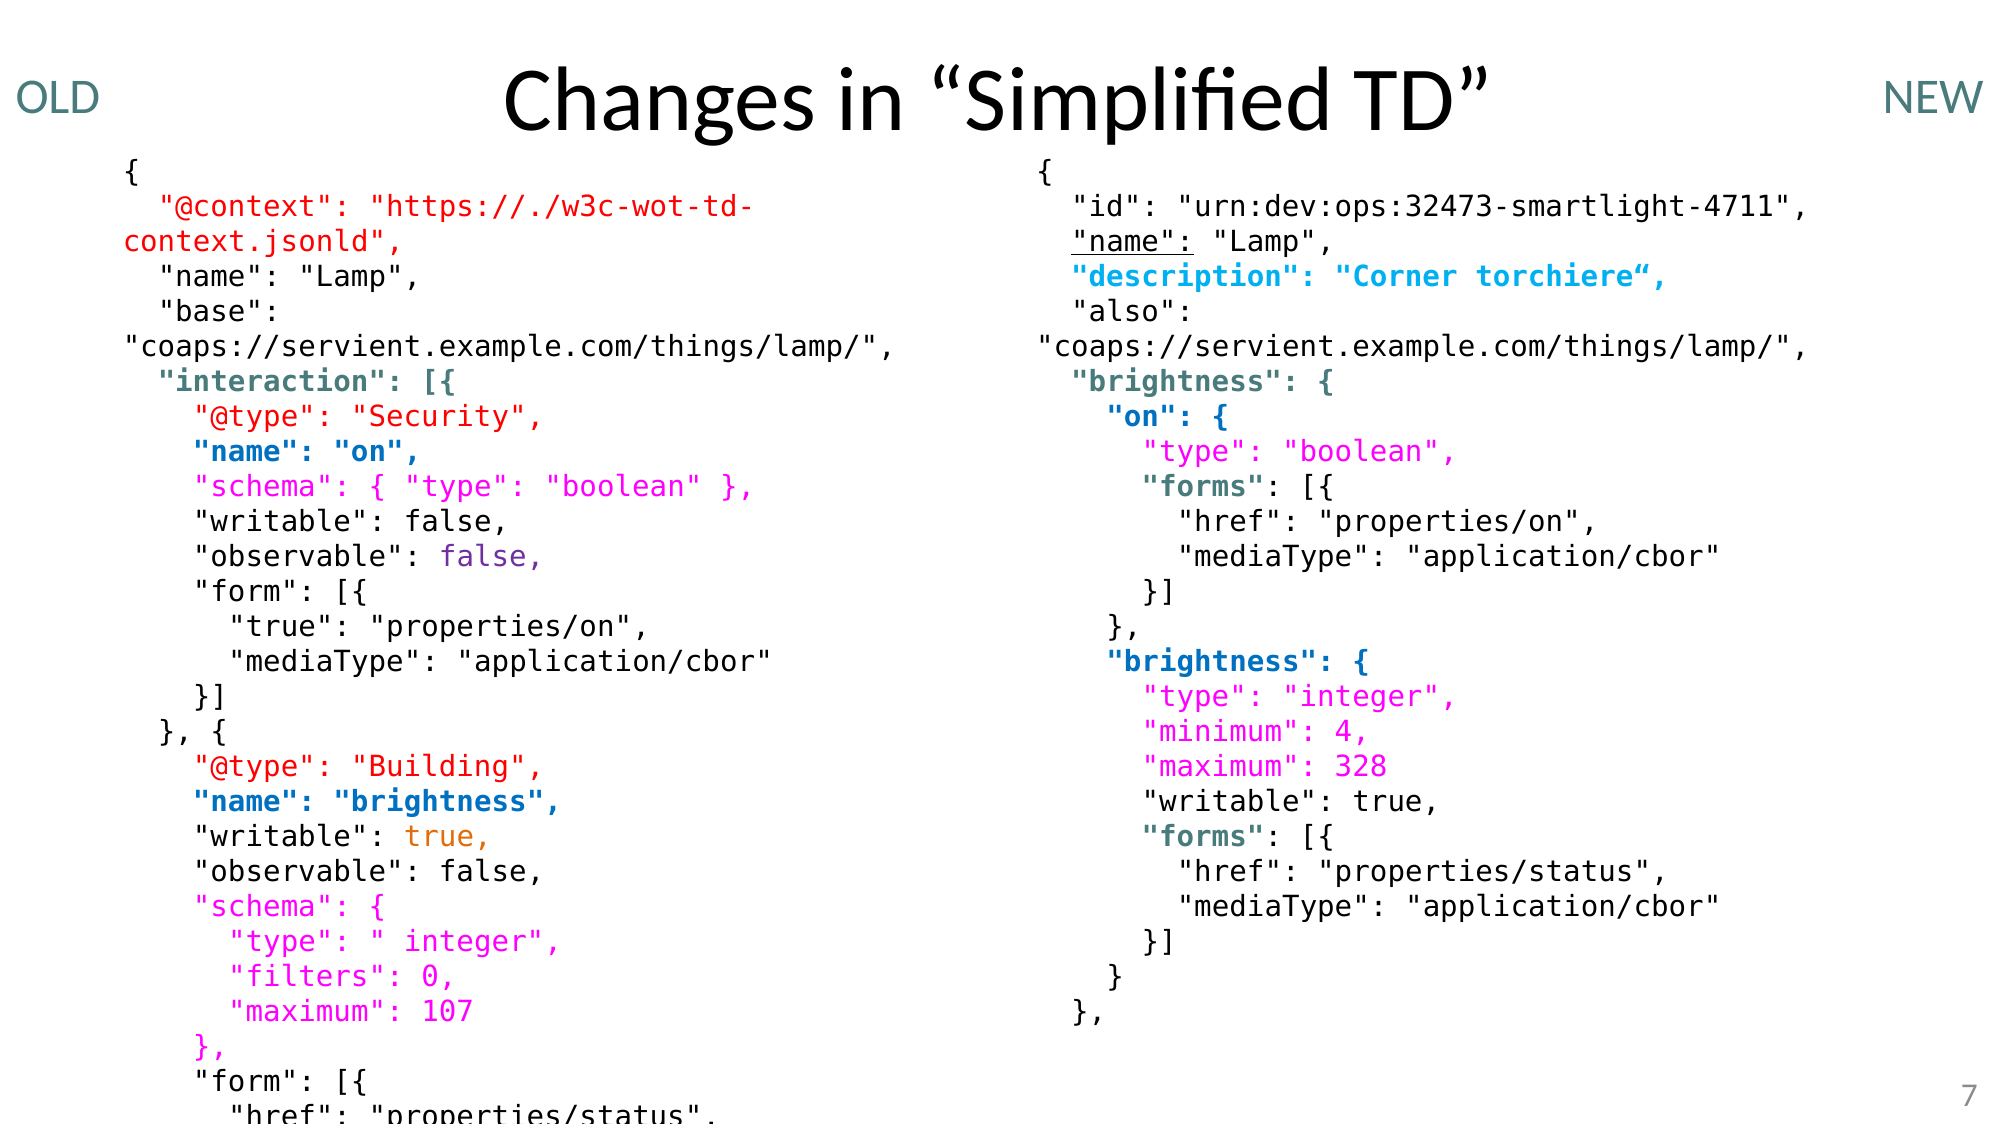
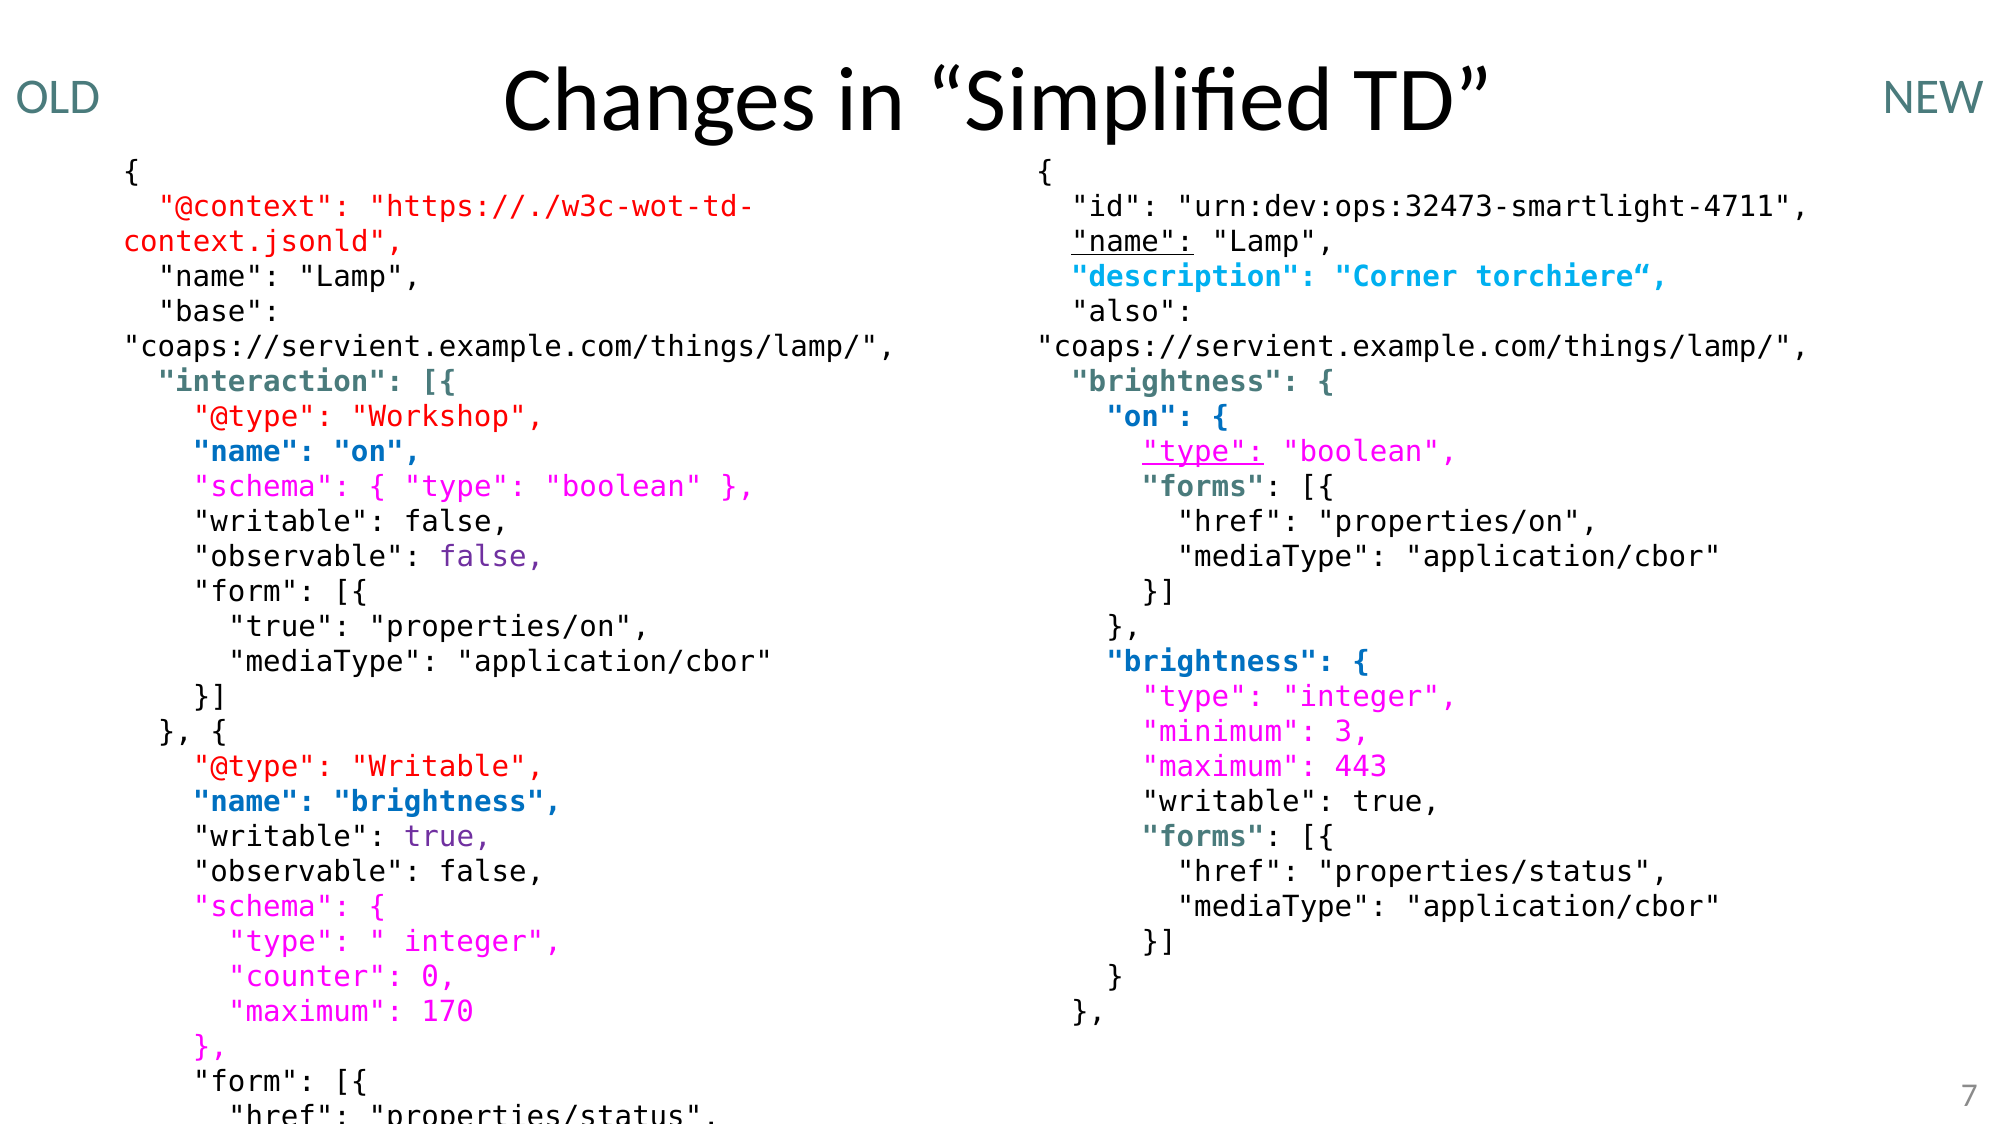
Security: Security -> Workshop
type at (1203, 452) underline: none -> present
4: 4 -> 3
@type Building: Building -> Writable
328: 328 -> 443
true at (448, 837) colour: orange -> purple
filters: filters -> counter
107: 107 -> 170
